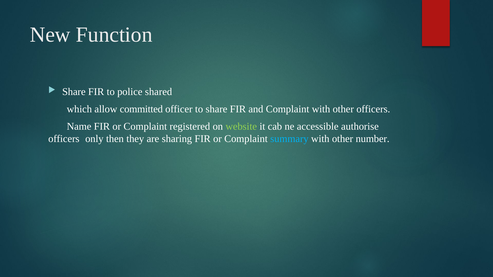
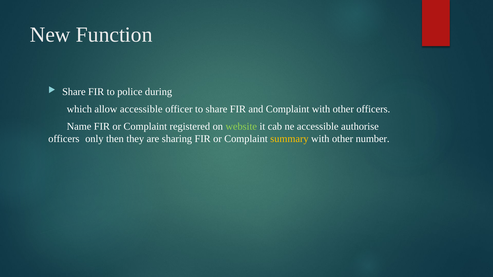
shared: shared -> during
allow committed: committed -> accessible
summary colour: light blue -> yellow
